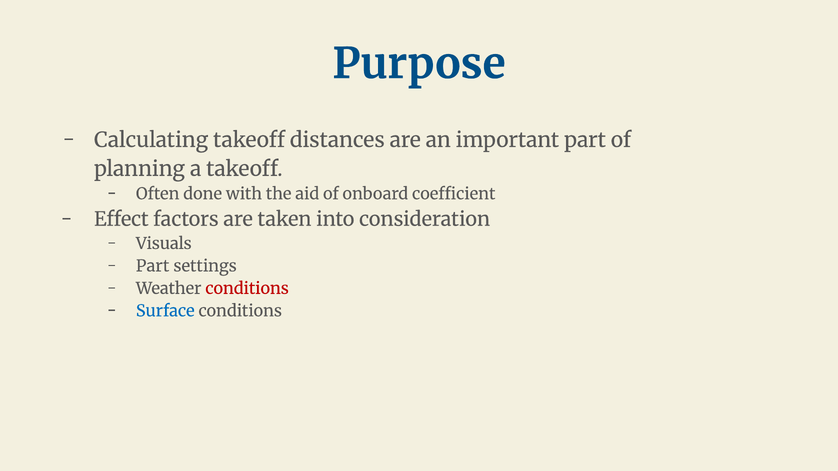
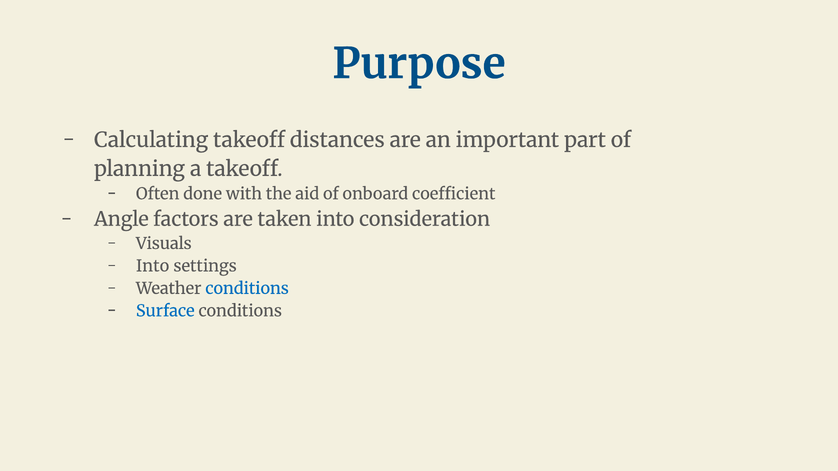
Effect: Effect -> Angle
Part at (153, 266): Part -> Into
conditions at (247, 289) colour: red -> blue
